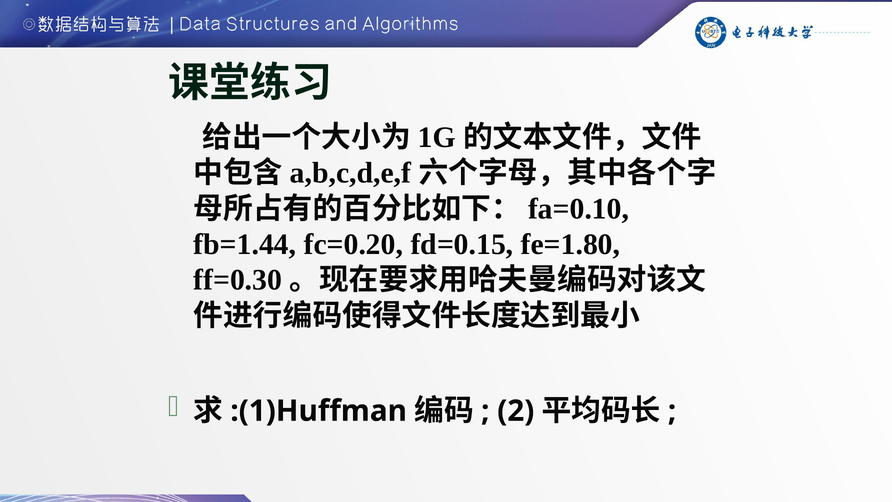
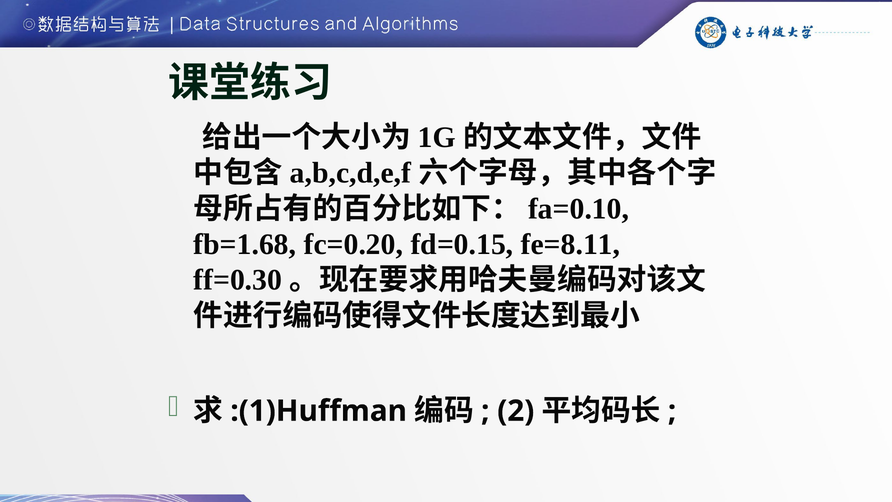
fb=1.44: fb=1.44 -> fb=1.68
fe=1.80: fe=1.80 -> fe=8.11
